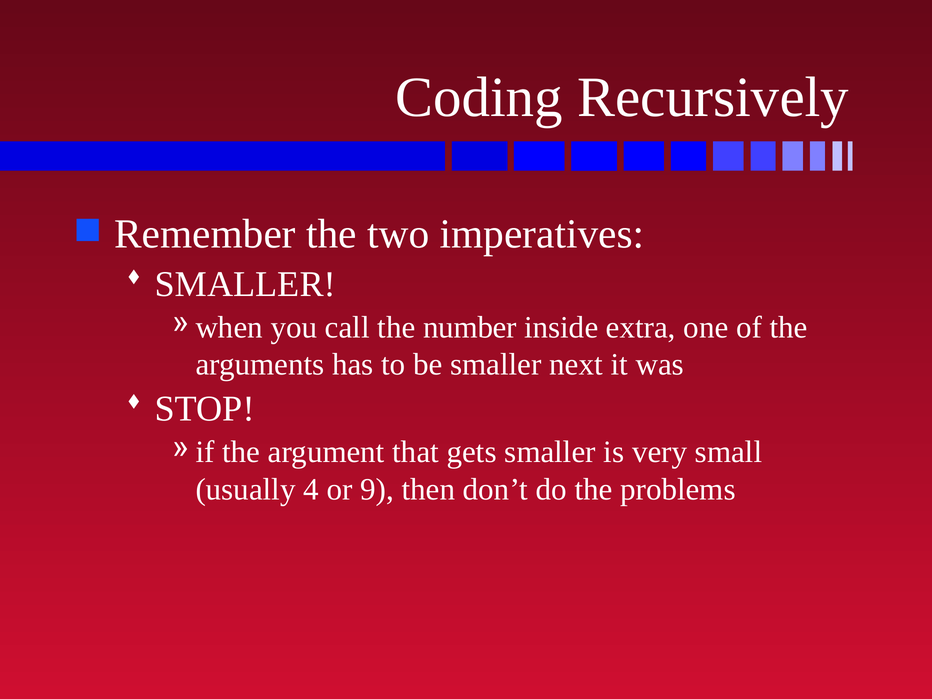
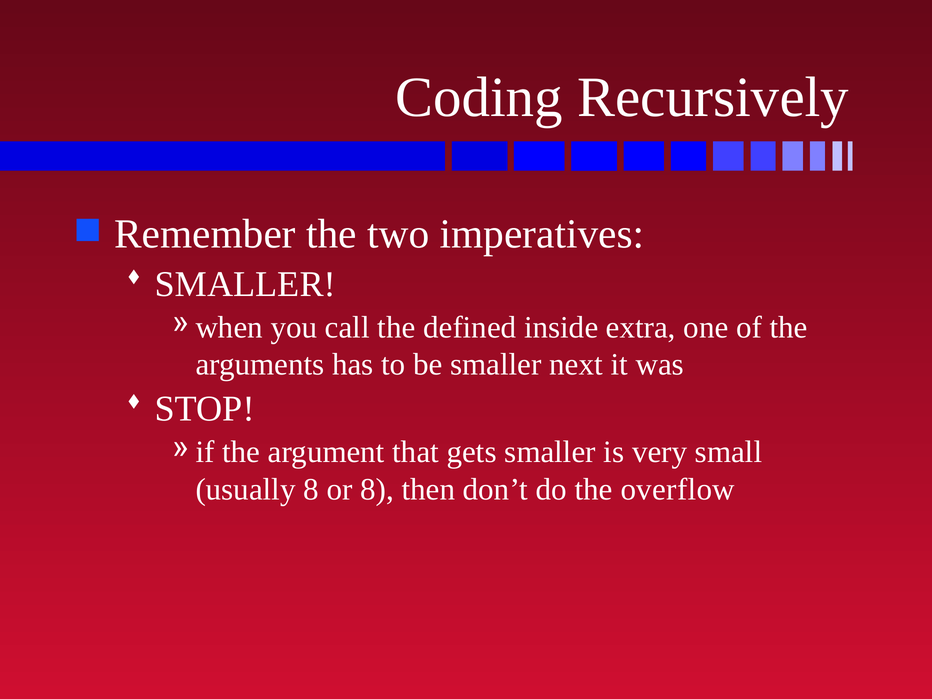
number: number -> defined
usually 4: 4 -> 8
or 9: 9 -> 8
problems: problems -> overflow
